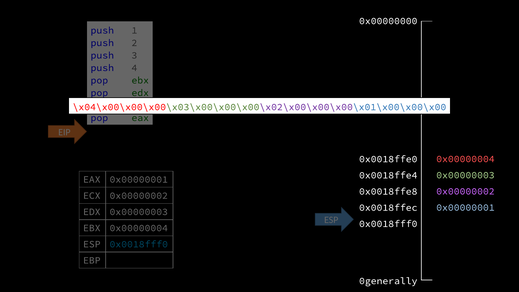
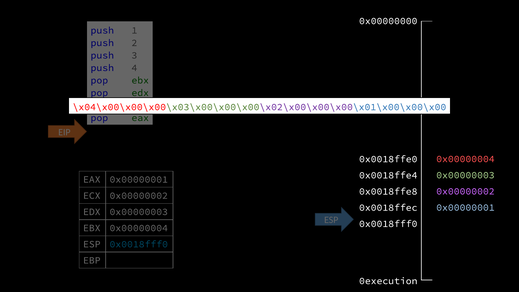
0generally: 0generally -> 0execution
